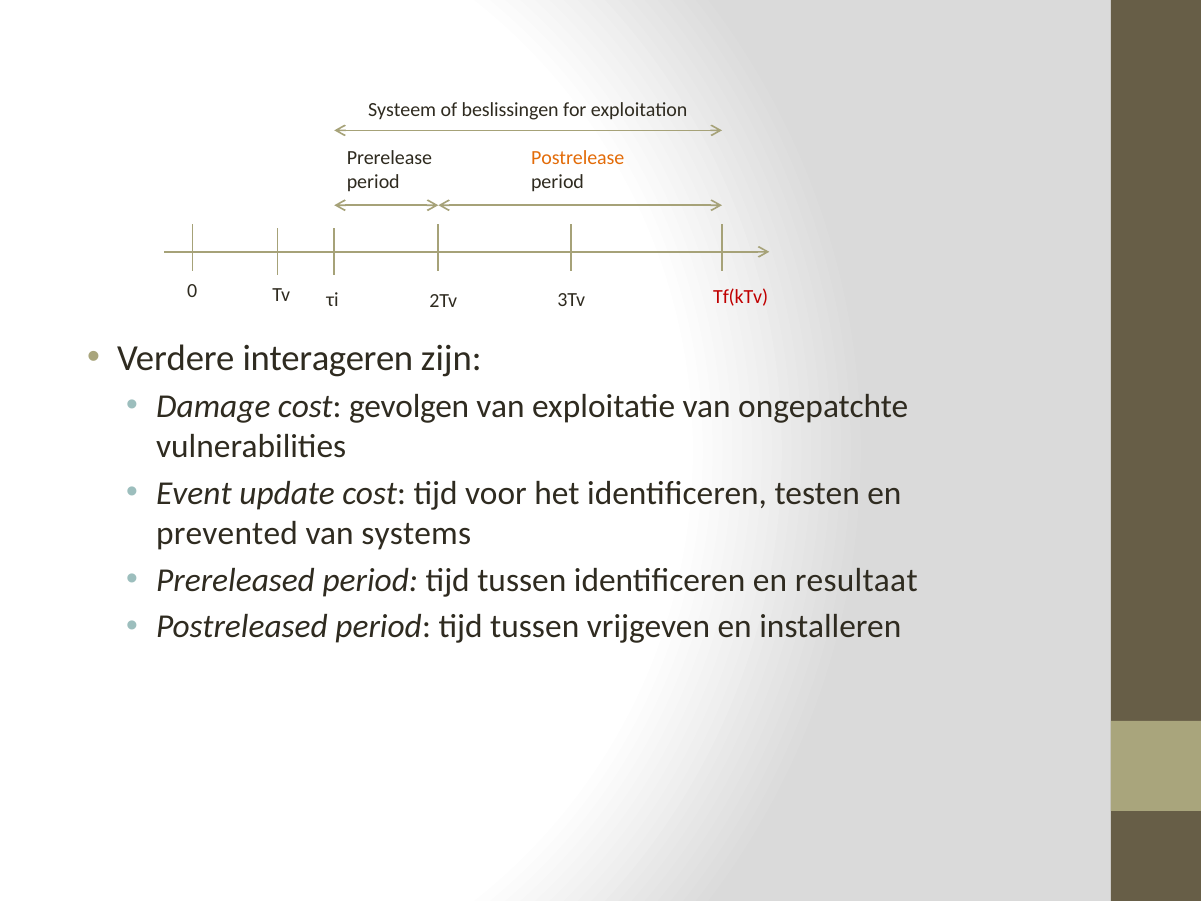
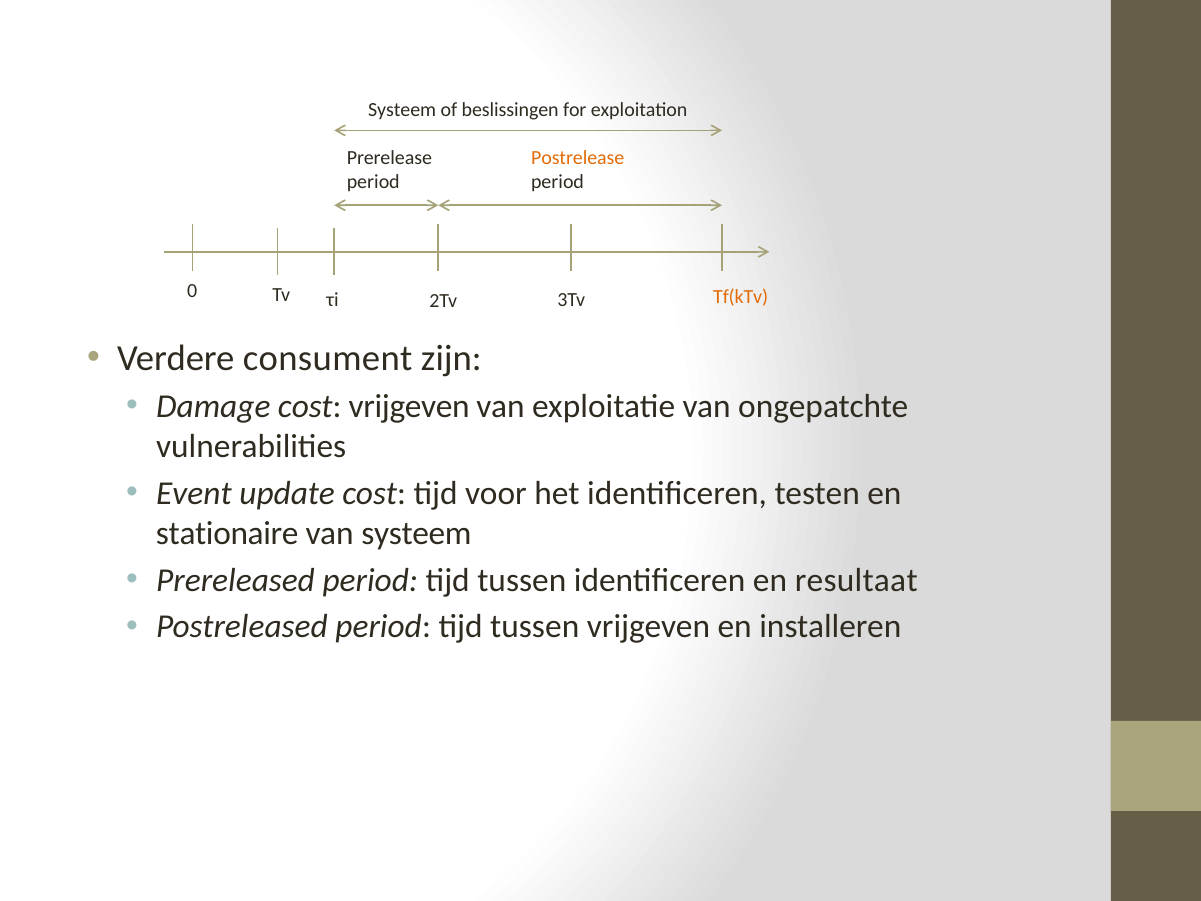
Tf(kTv colour: red -> orange
interageren: interageren -> consument
cost gevolgen: gevolgen -> vrijgeven
prevented: prevented -> stationaire
van systems: systems -> systeem
